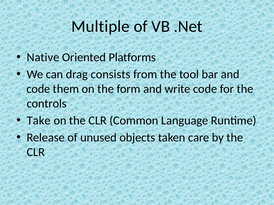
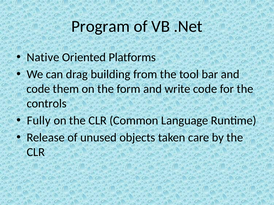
Multiple: Multiple -> Program
consists: consists -> building
Take: Take -> Fully
